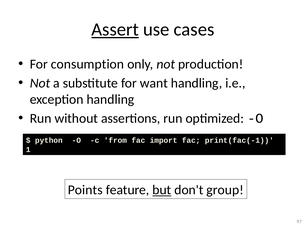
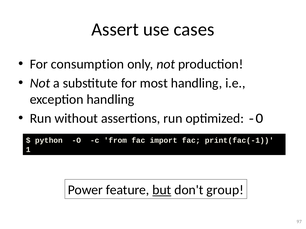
Assert underline: present -> none
want: want -> most
Points: Points -> Power
